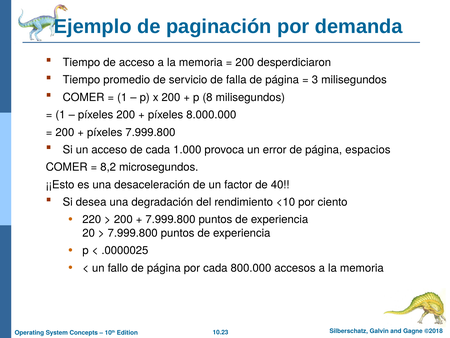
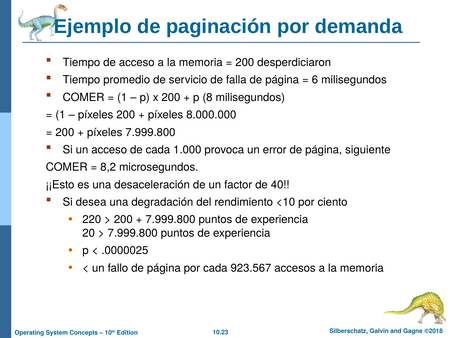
3: 3 -> 6
espacios: espacios -> siguiente
800.000: 800.000 -> 923.567
